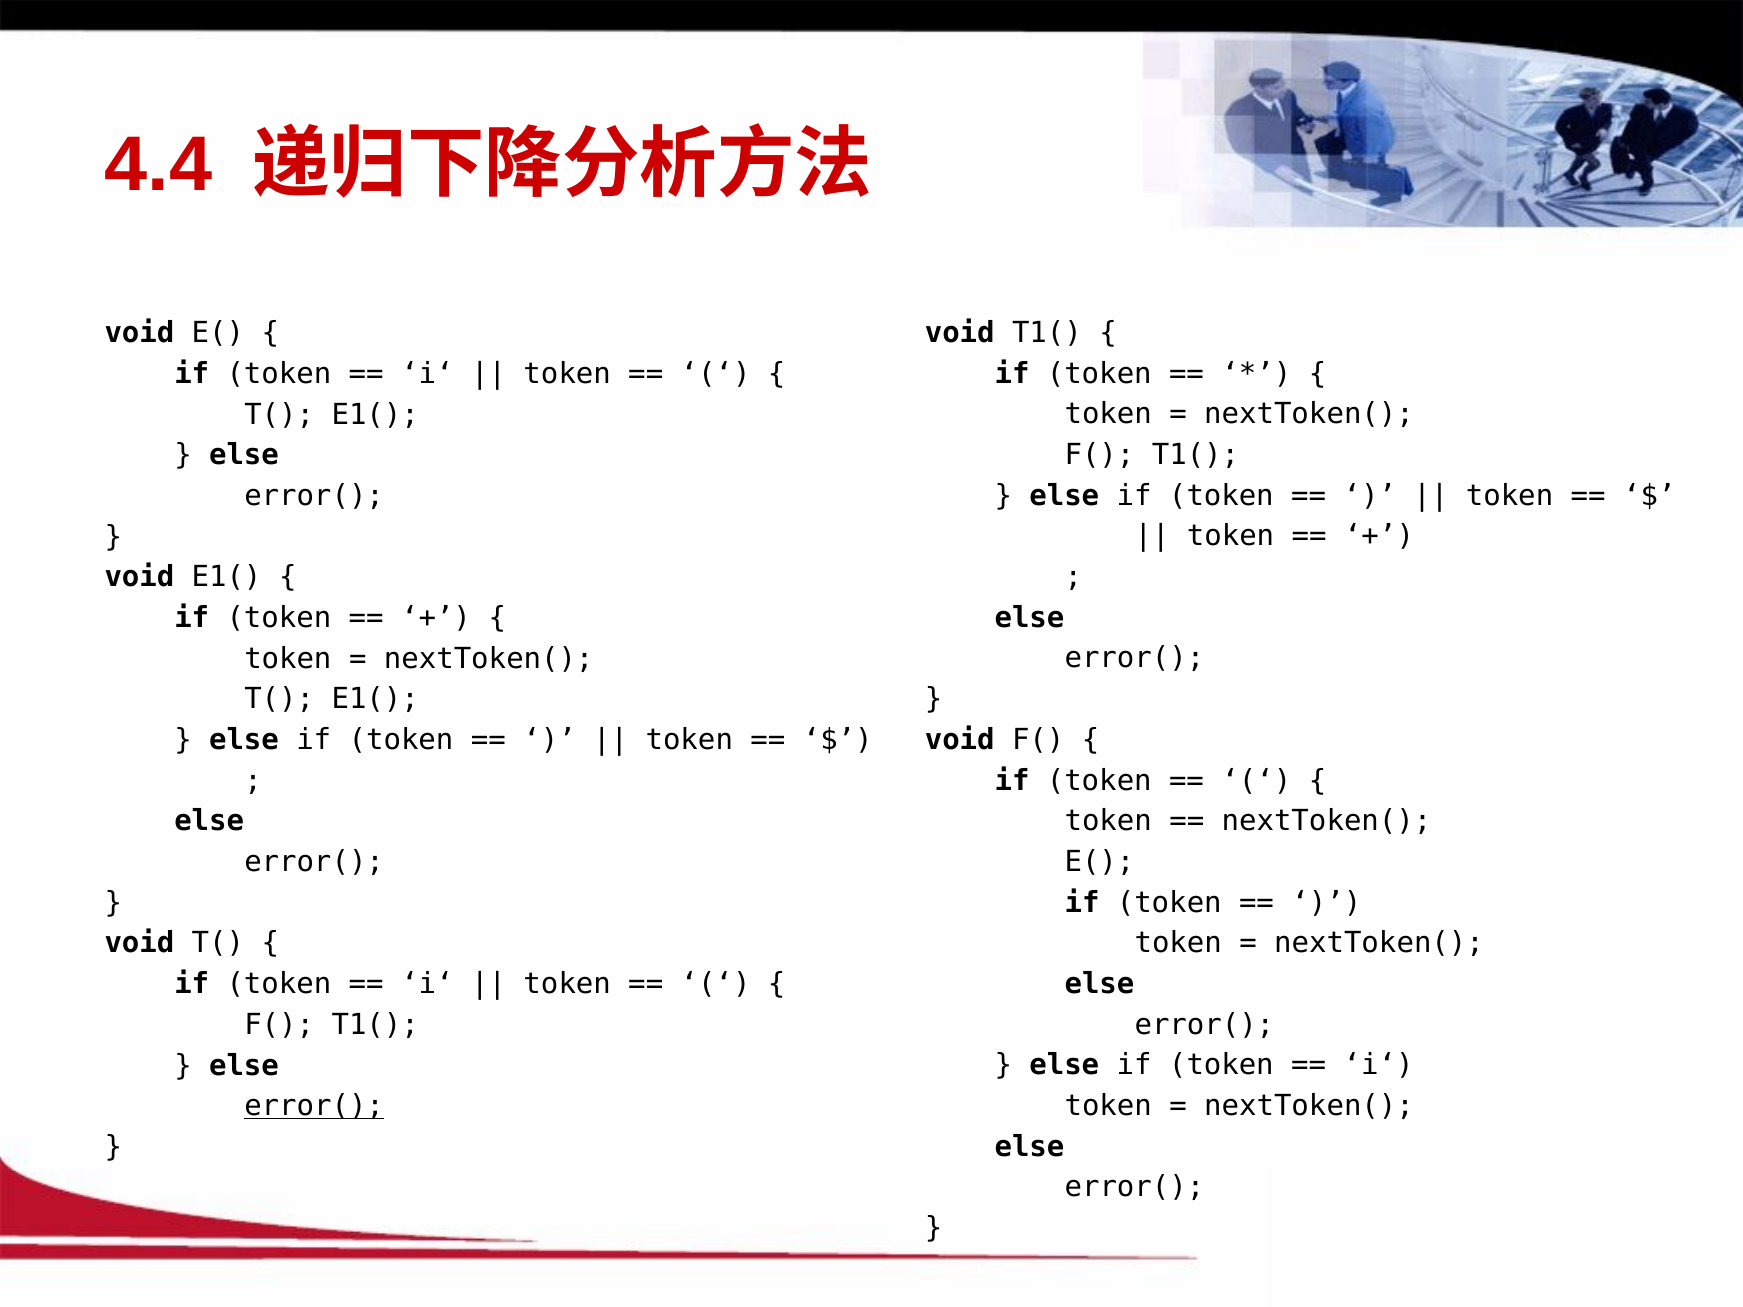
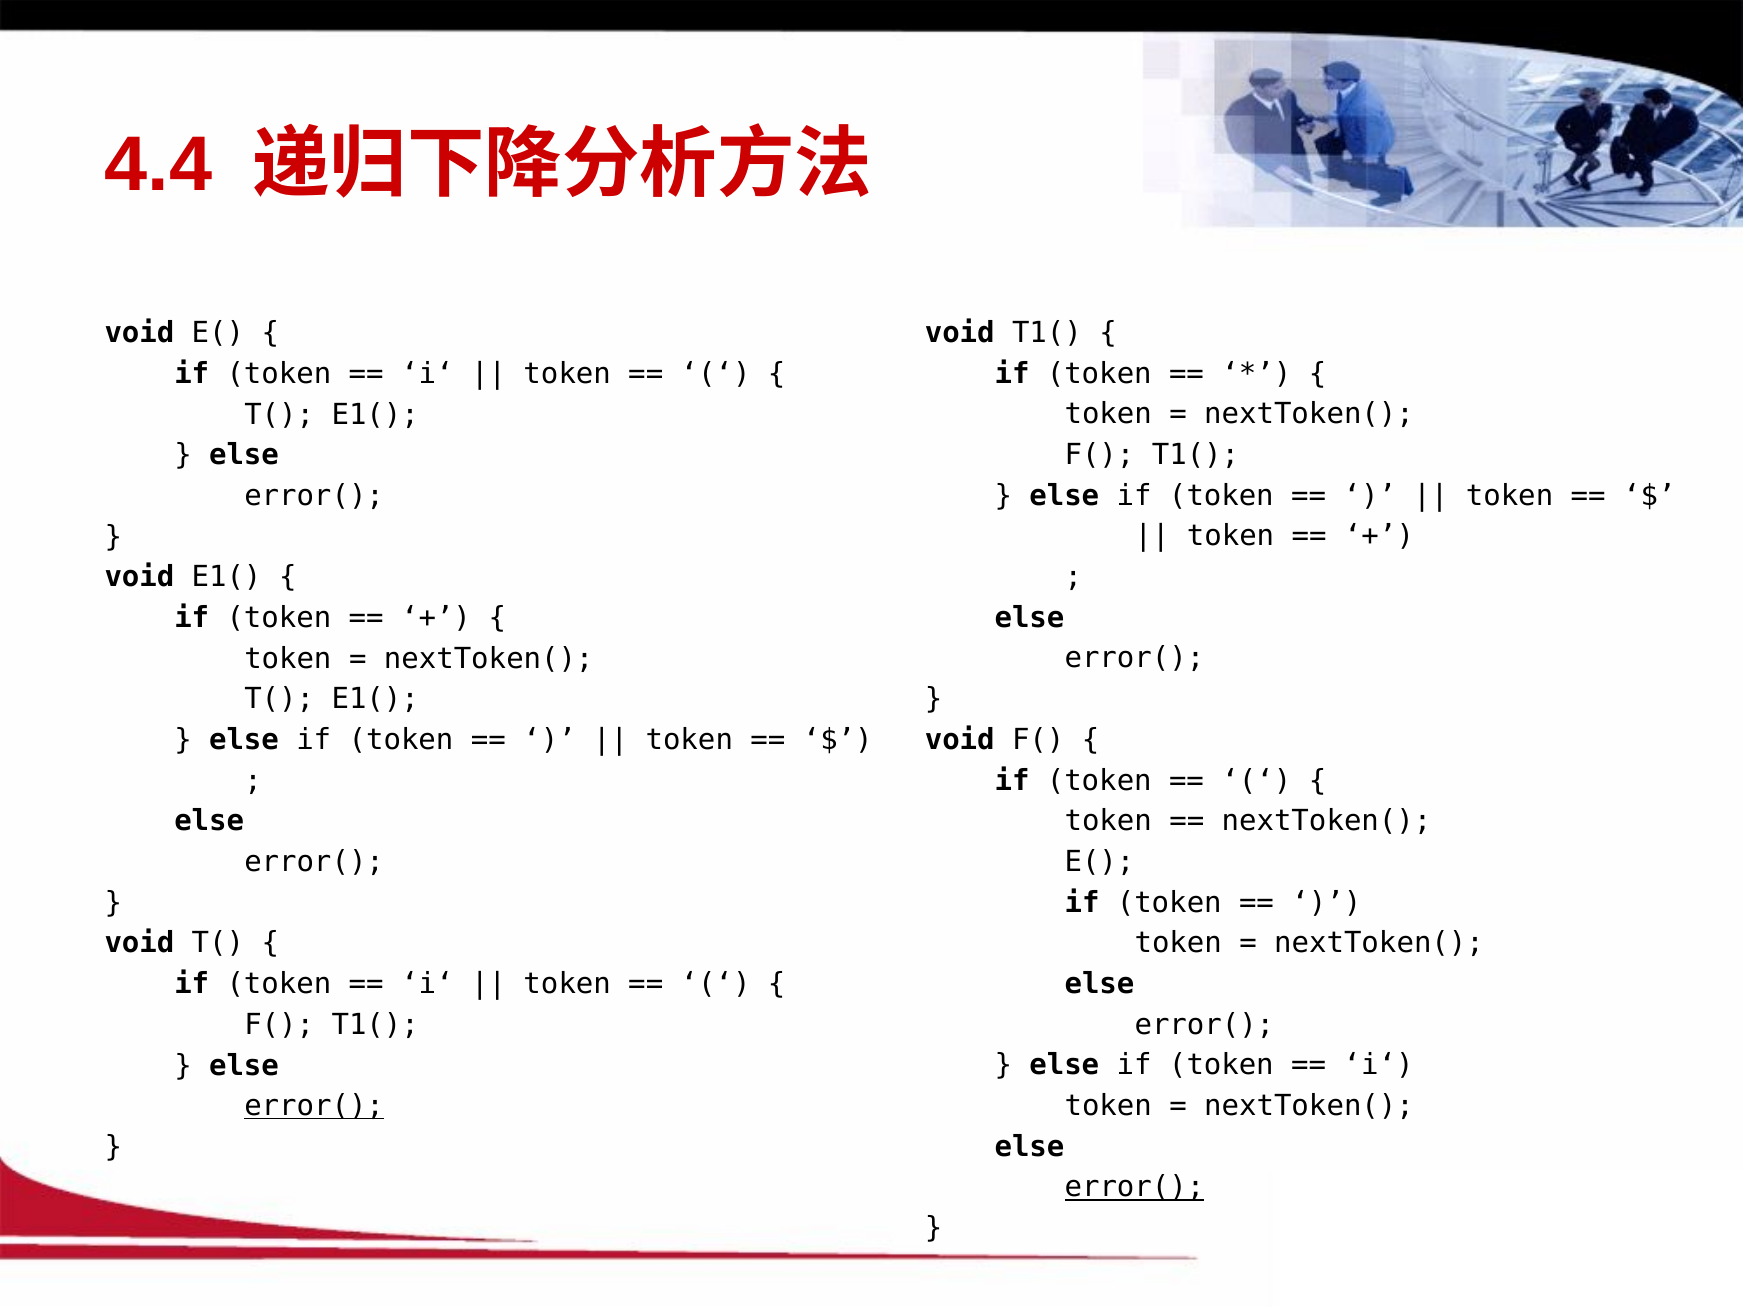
error( at (1134, 1188) underline: none -> present
